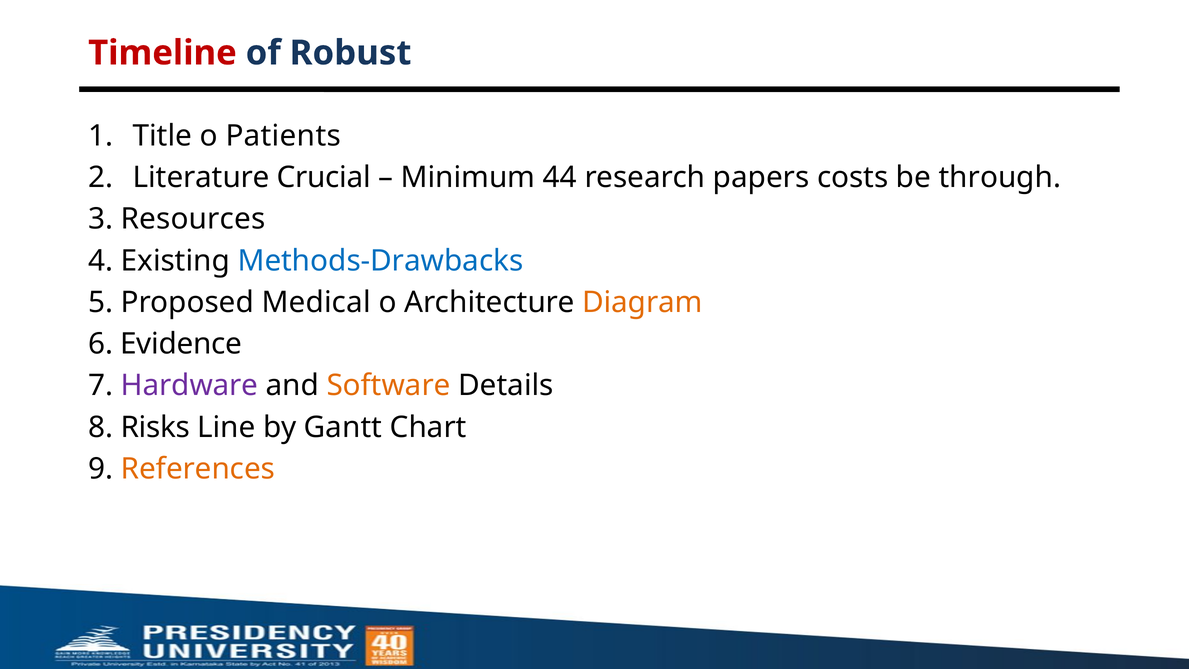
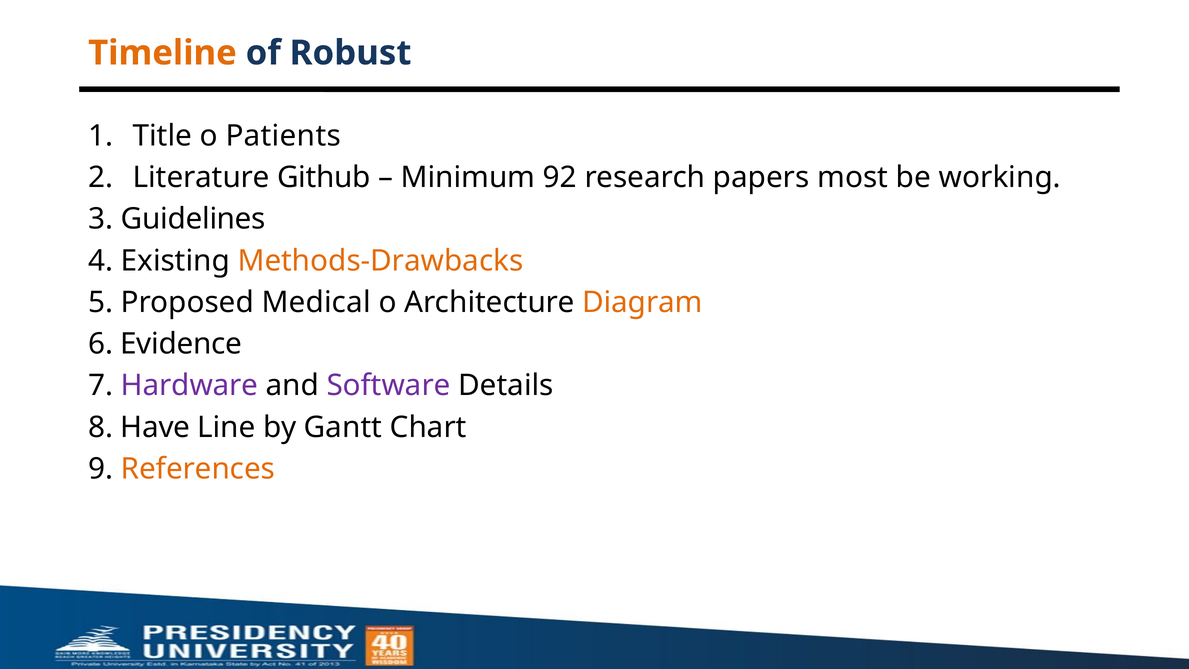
Timeline colour: red -> orange
Crucial: Crucial -> Github
44: 44 -> 92
costs: costs -> most
through: through -> working
Resources: Resources -> Guidelines
Methods-Drawbacks colour: blue -> orange
Software colour: orange -> purple
Risks: Risks -> Have
